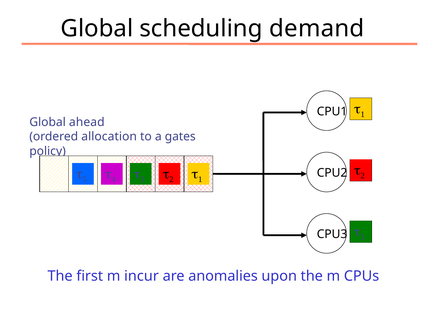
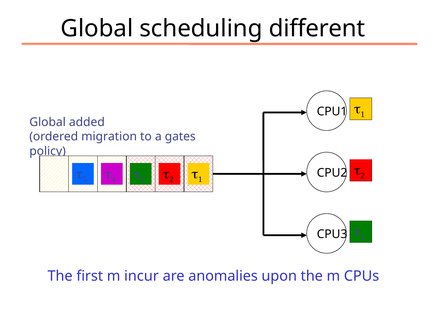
demand: demand -> different
ahead: ahead -> added
allocation: allocation -> migration
